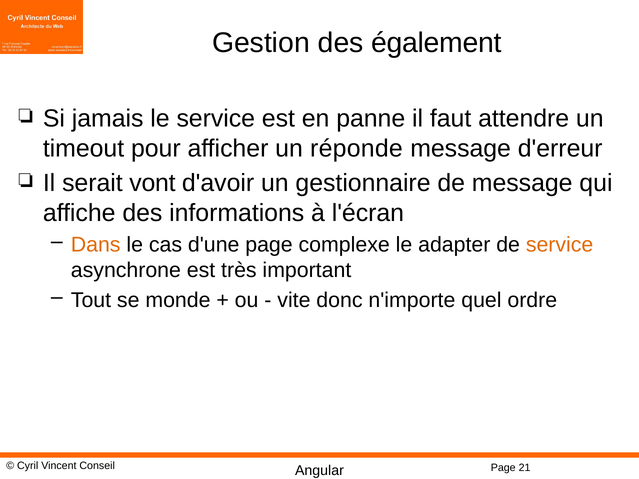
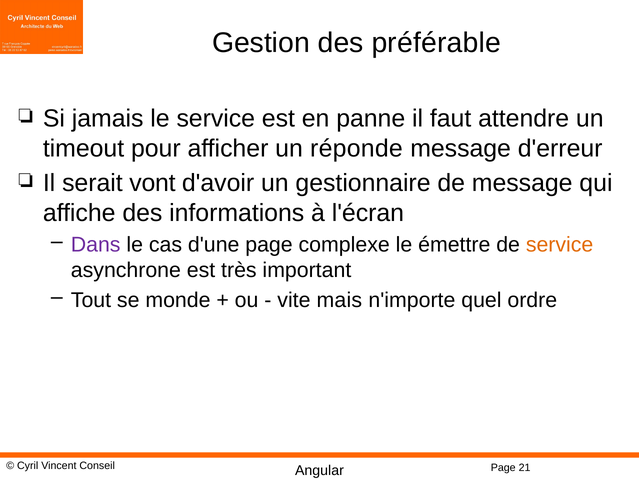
également: également -> préférable
Dans colour: orange -> purple
adapter: adapter -> émettre
donc: donc -> mais
